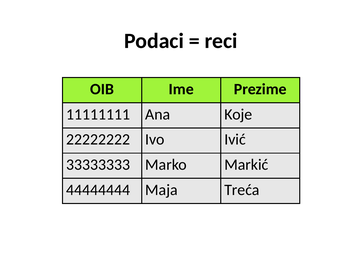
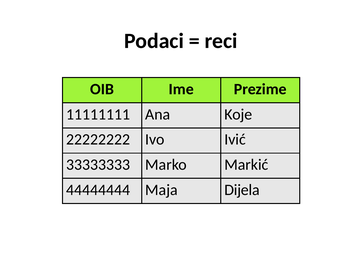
Treća: Treća -> Dijela
